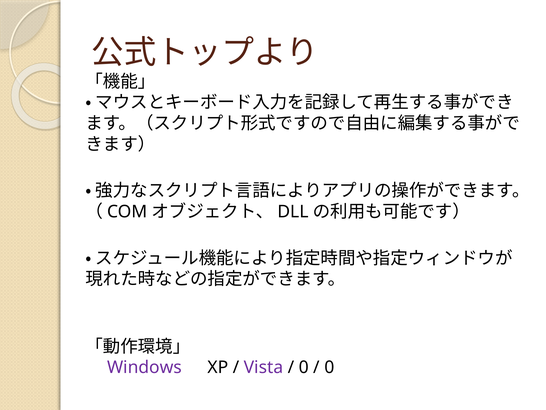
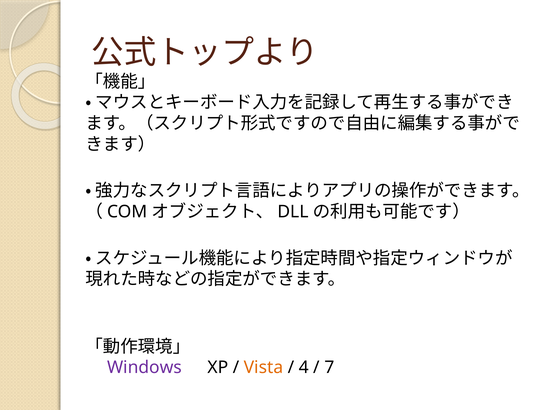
Vista colour: purple -> orange
0 at (304, 367): 0 -> 4
0 at (329, 367): 0 -> 7
